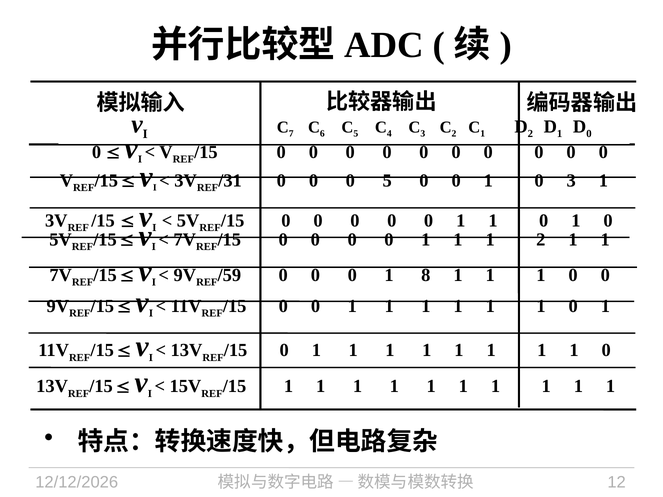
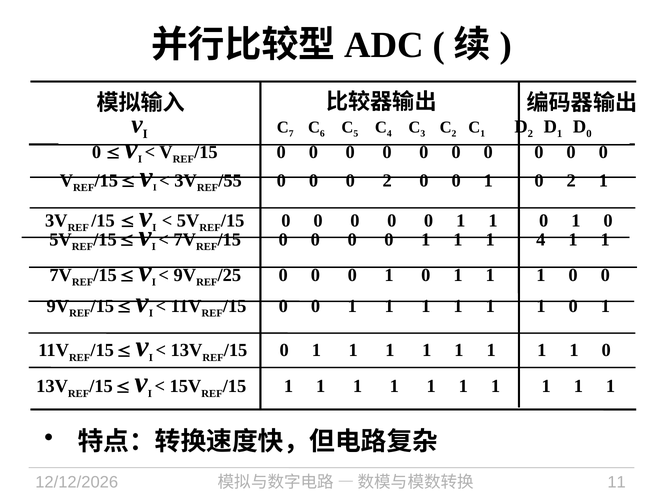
/31: /31 -> /55
0 0 5: 5 -> 2
1 0 3: 3 -> 2
1 2: 2 -> 4
/59: /59 -> /25
8 at (426, 275): 8 -> 0
12: 12 -> 11
